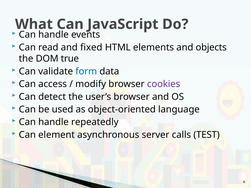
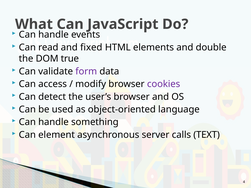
objects: objects -> double
form colour: blue -> purple
repeatedly: repeatedly -> something
TEST: TEST -> TEXT
